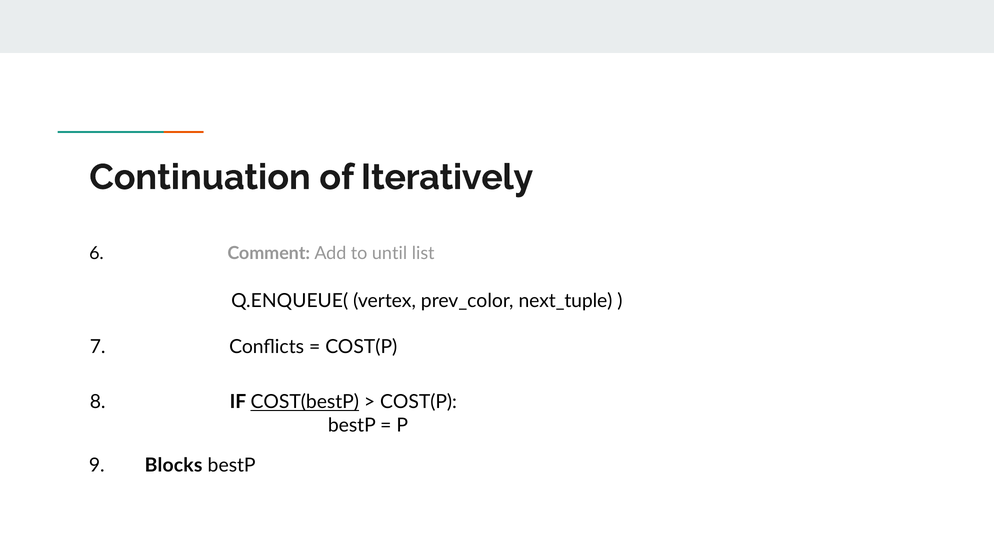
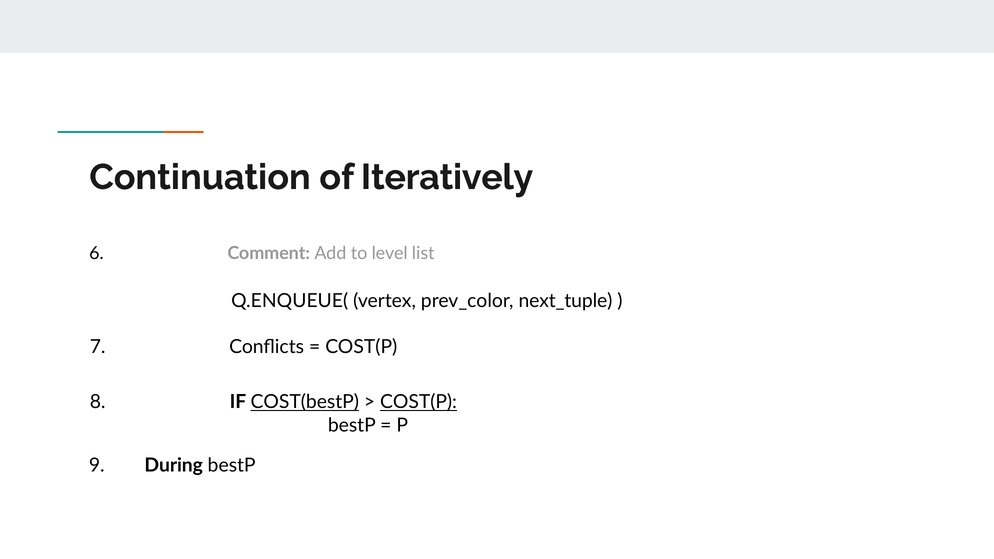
until: until -> level
COST(P at (419, 402) underline: none -> present
Blocks: Blocks -> During
